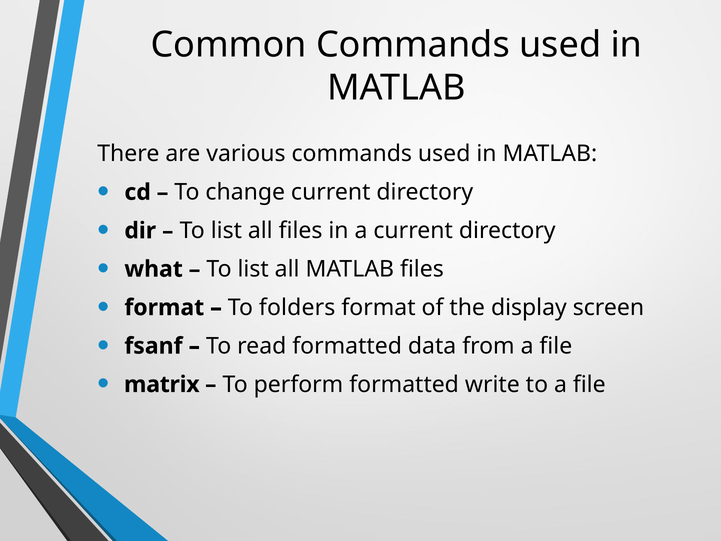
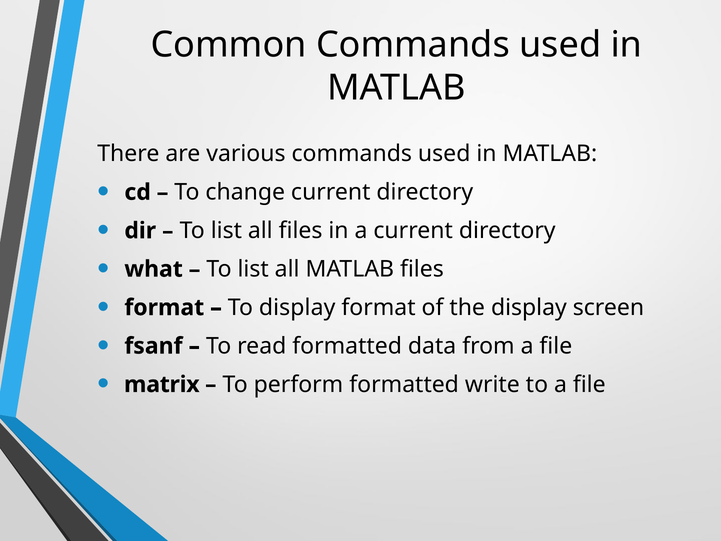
To folders: folders -> display
